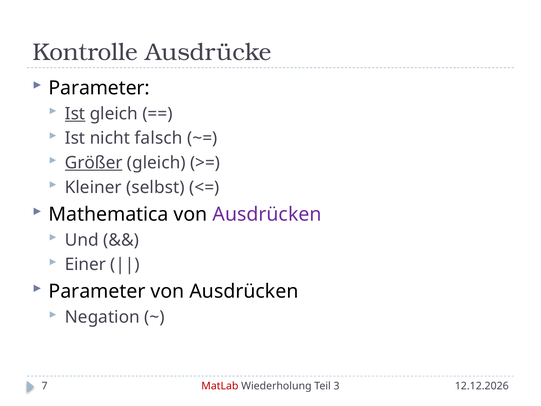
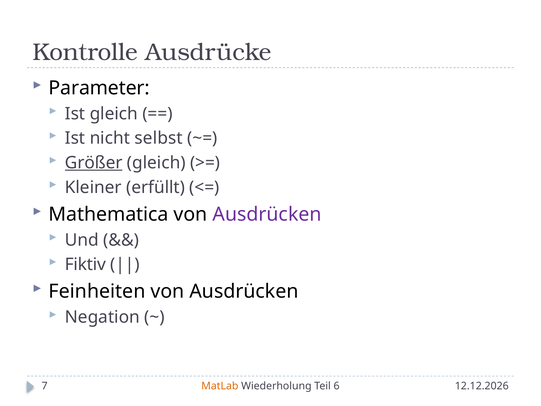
Ist at (75, 114) underline: present -> none
falsch: falsch -> selbst
selbst: selbst -> erfüllt
Einer: Einer -> Fiktiv
Parameter at (97, 291): Parameter -> Feinheiten
MatLab colour: red -> orange
3: 3 -> 6
